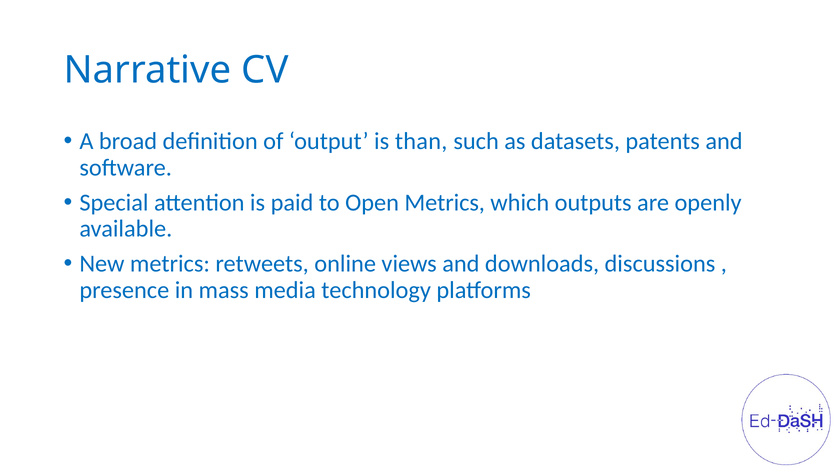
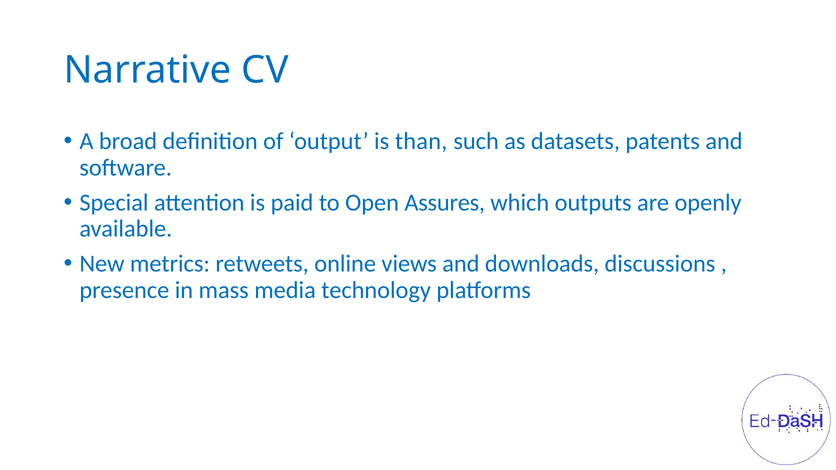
Open Metrics: Metrics -> Assures
